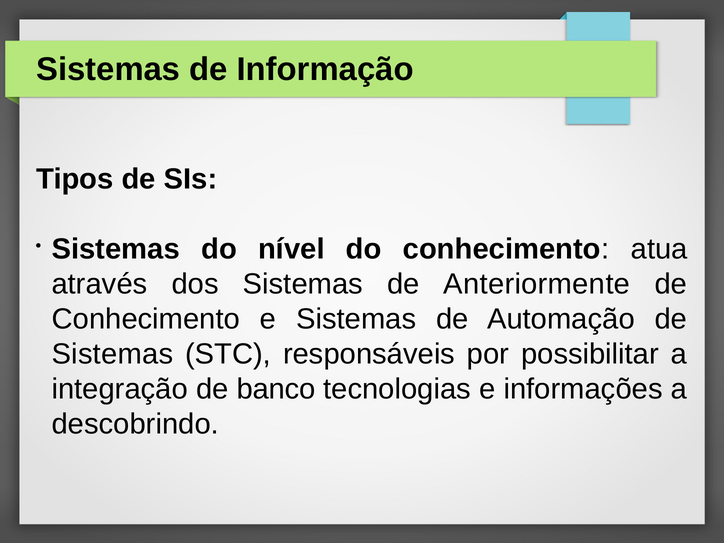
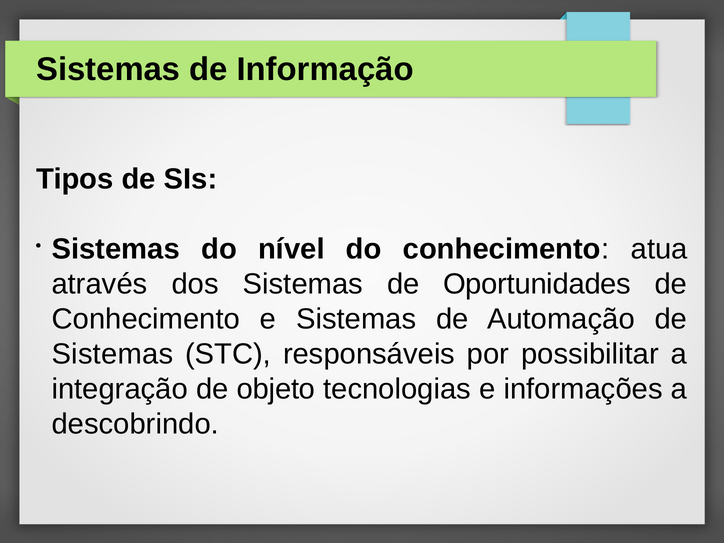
Anteriormente: Anteriormente -> Oportunidades
banco: banco -> objeto
